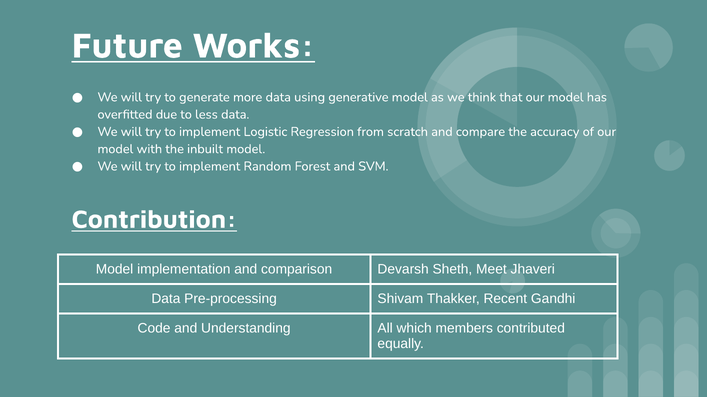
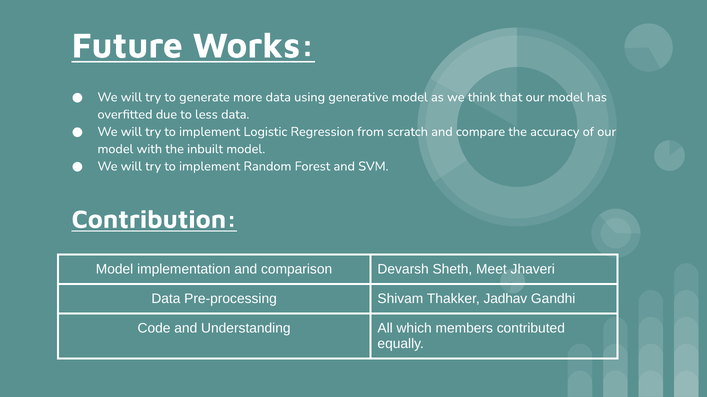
Recent: Recent -> Jadhav
